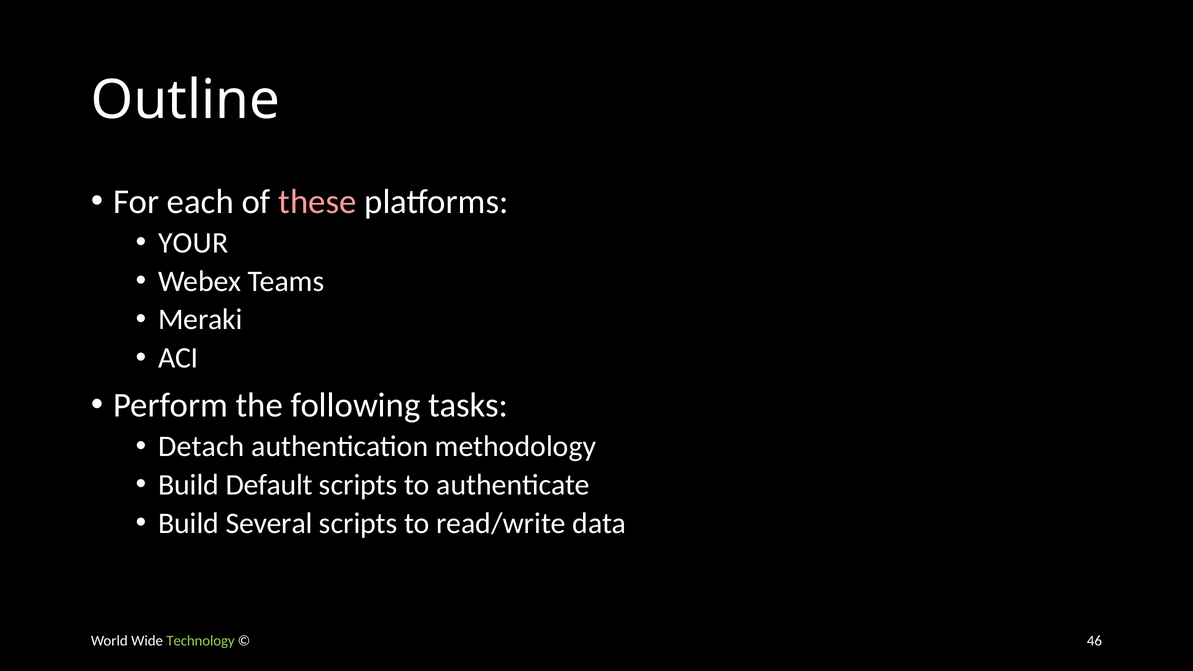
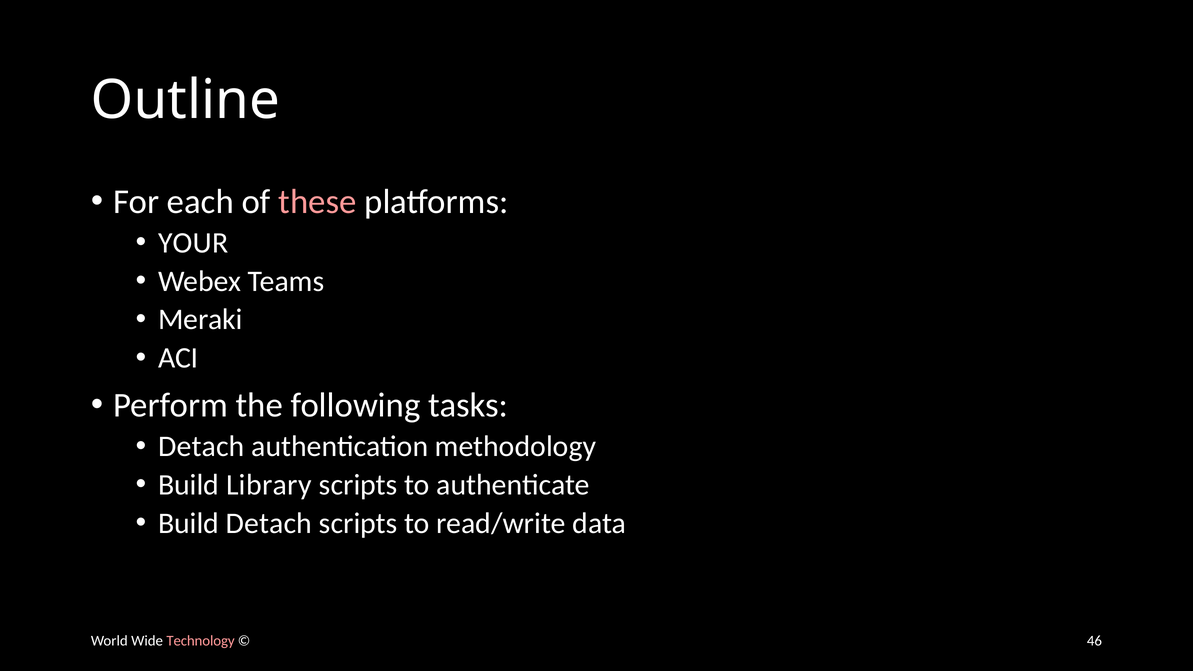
Default: Default -> Library
Build Several: Several -> Detach
Technology colour: light green -> pink
